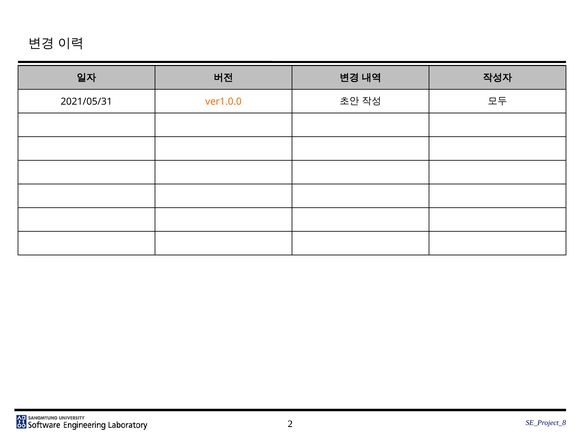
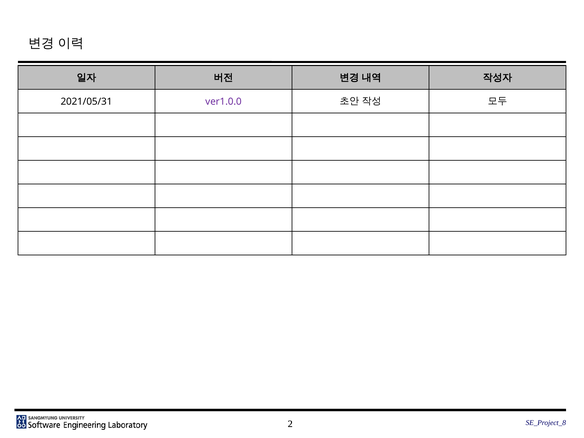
ver1.0.0 colour: orange -> purple
